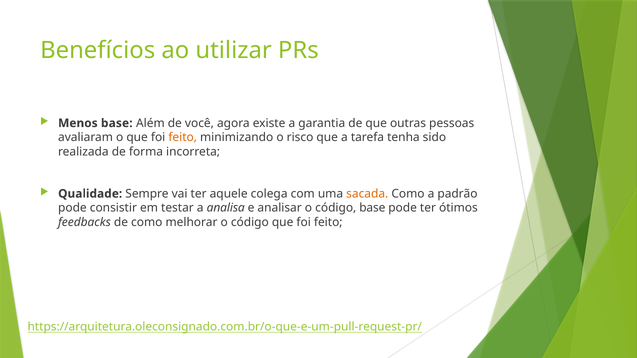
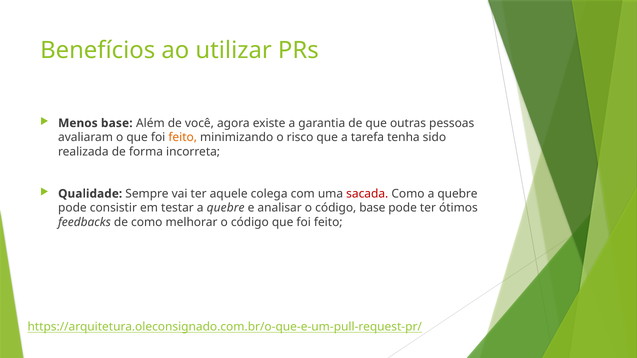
sacada colour: orange -> red
Como a padrão: padrão -> quebre
testar a analisa: analisa -> quebre
